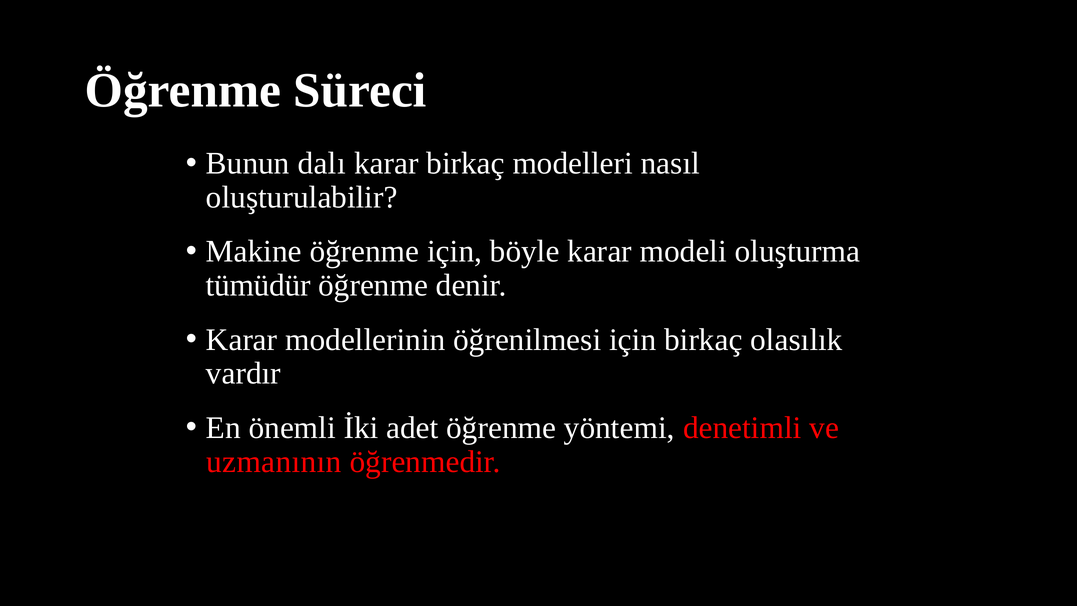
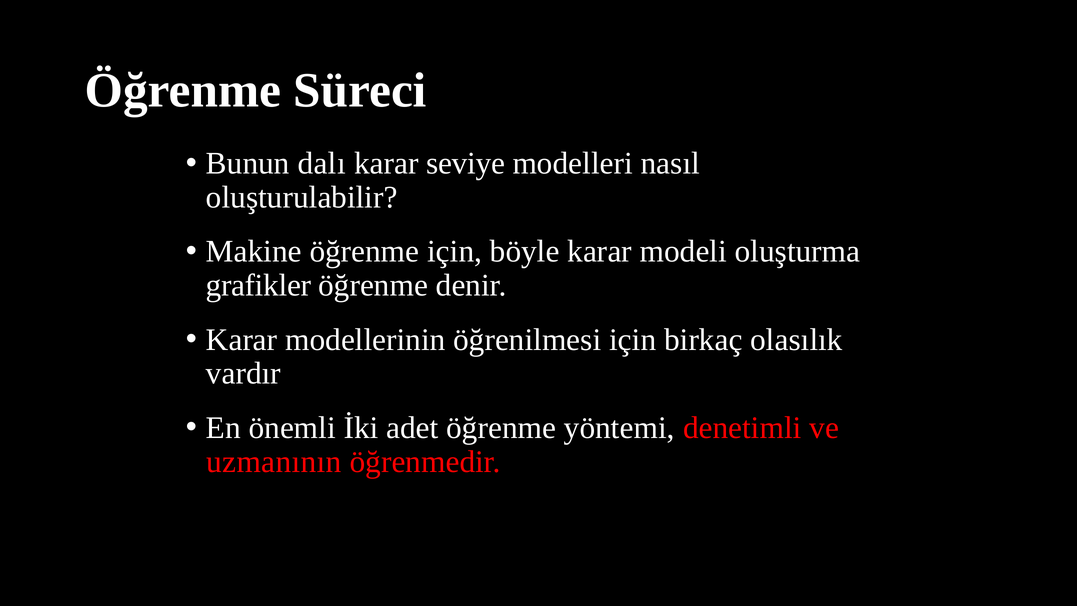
karar birkaç: birkaç -> seviye
tümüdür: tümüdür -> grafikler
